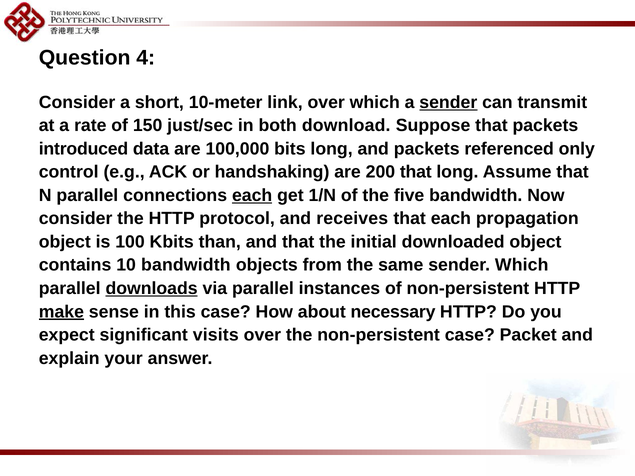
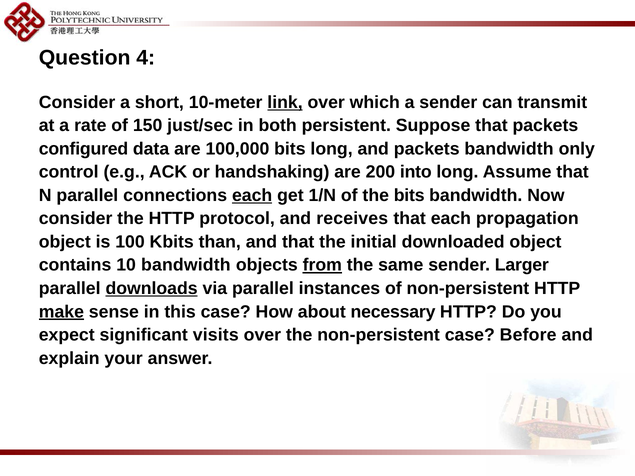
link underline: none -> present
sender at (448, 102) underline: present -> none
download: download -> persistent
introduced: introduced -> configured
packets referenced: referenced -> bandwidth
200 that: that -> into
the five: five -> bits
from underline: none -> present
sender Which: Which -> Larger
Packet: Packet -> Before
